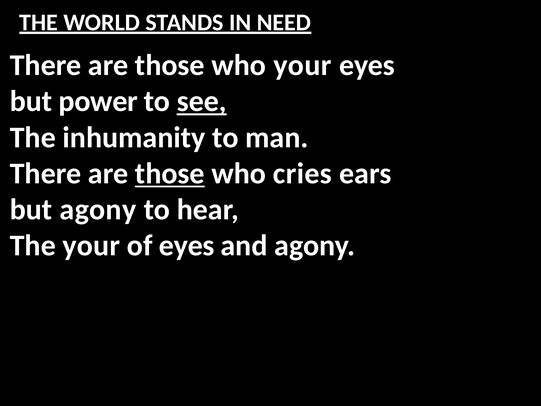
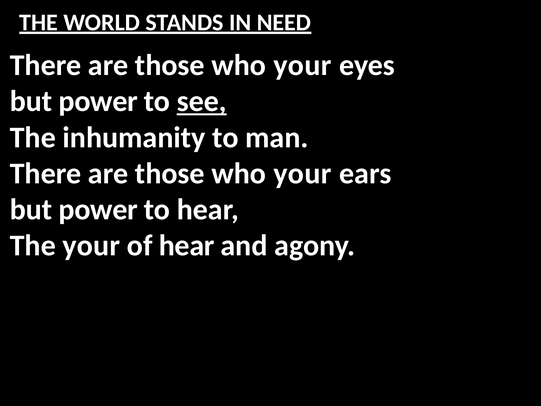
those at (170, 173) underline: present -> none
cries at (302, 173): cries -> your
agony at (98, 210): agony -> power
of eyes: eyes -> hear
